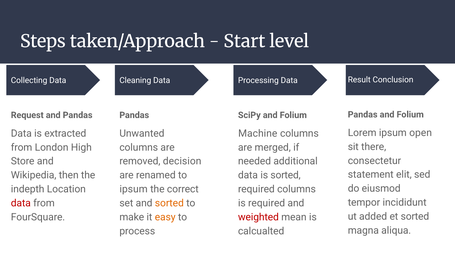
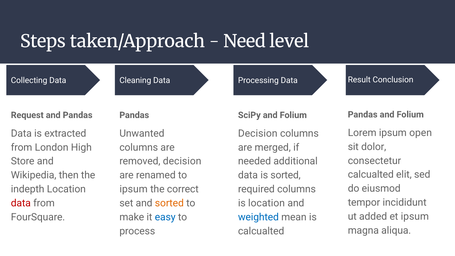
Start: Start -> Need
Machine at (258, 133): Machine -> Decision
there: there -> dolor
statement at (371, 175): statement -> calcualted
is required: required -> location
et sorted: sorted -> ipsum
easy colour: orange -> blue
weighted colour: red -> blue
